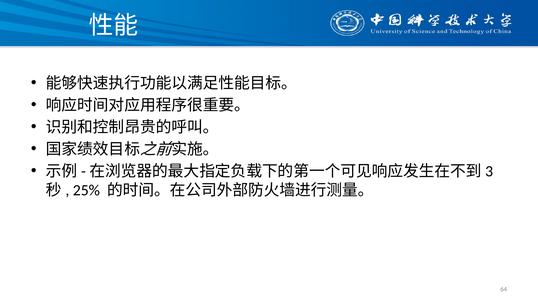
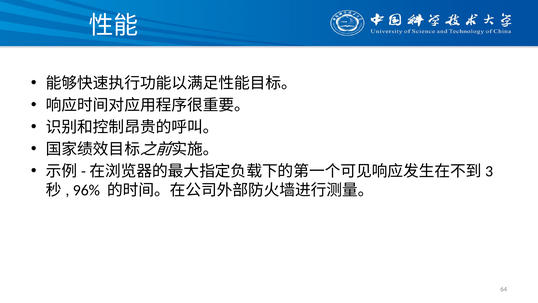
25%: 25% -> 96%
